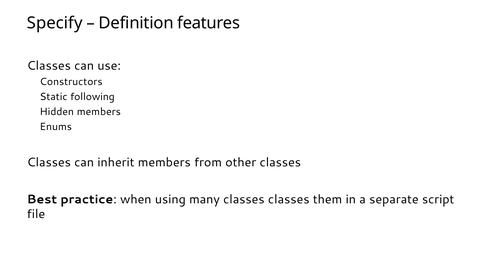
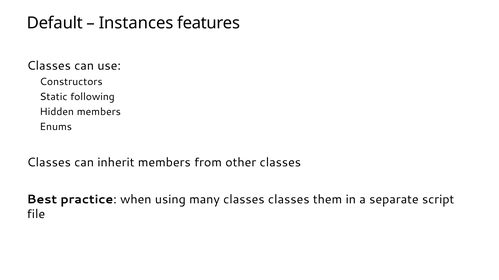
Specify: Specify -> Default
Definition: Definition -> Instances
